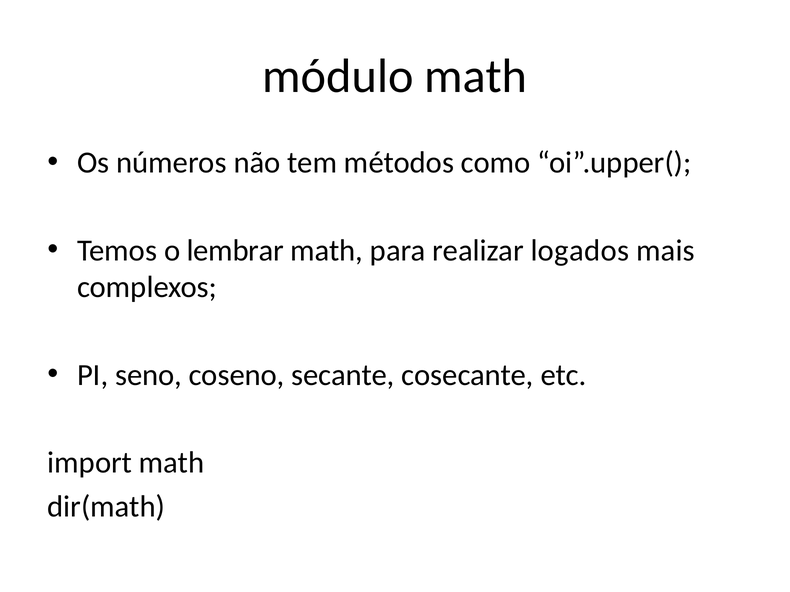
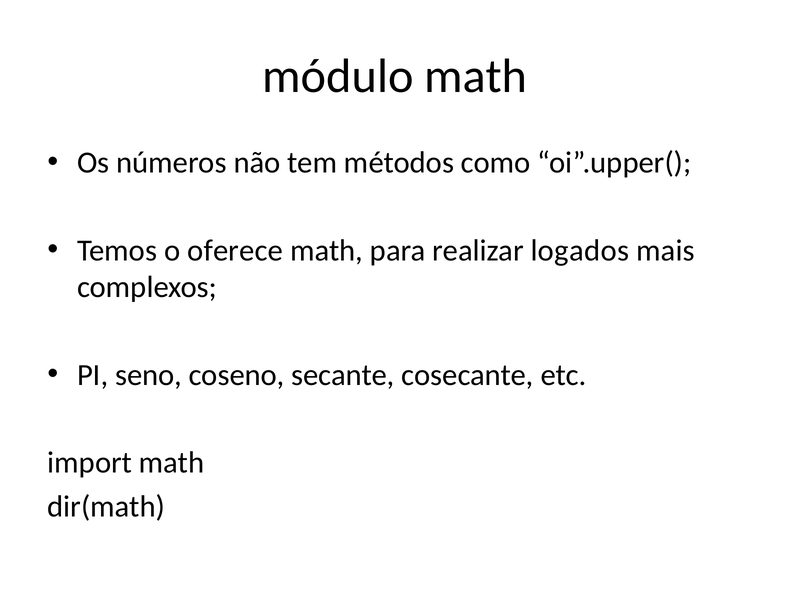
lembrar: lembrar -> oferece
